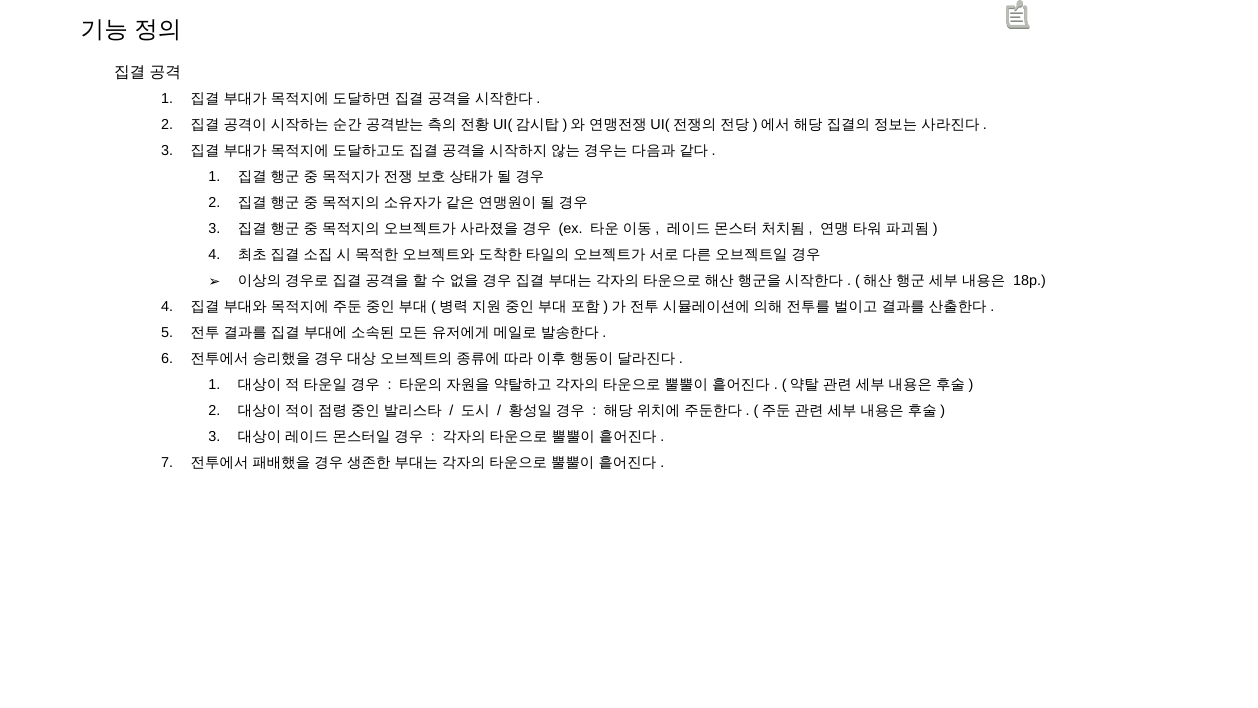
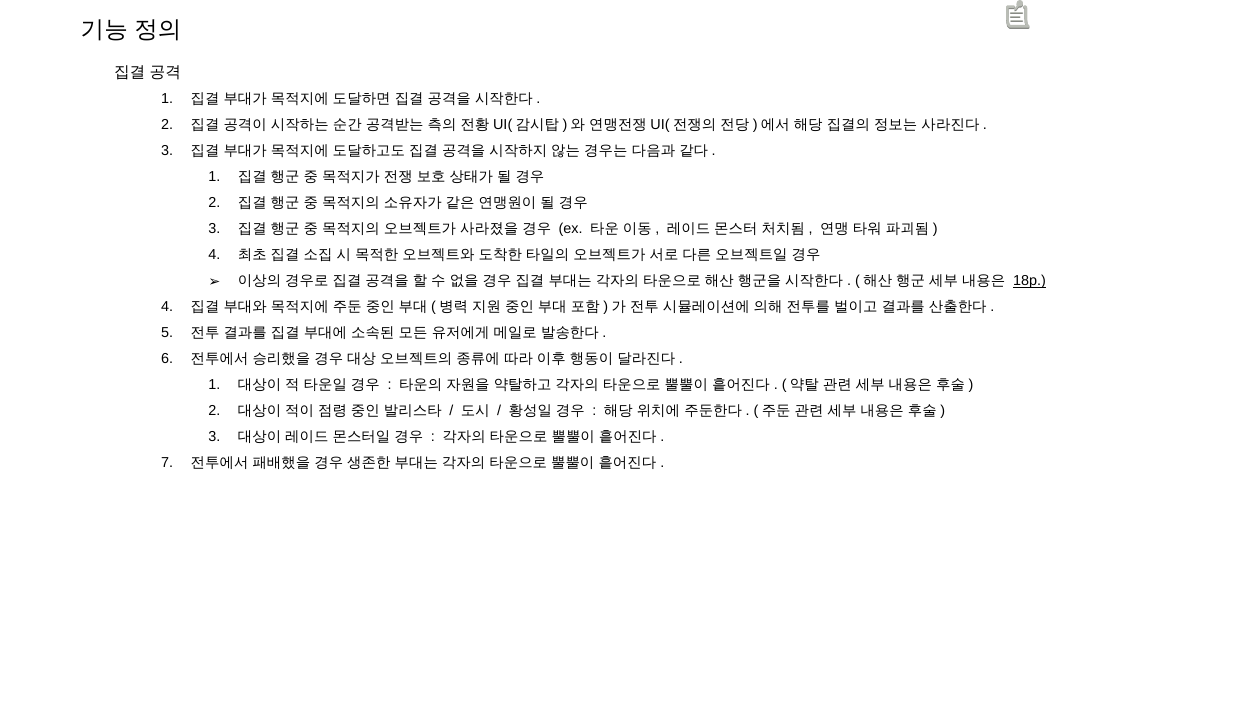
18p underline: none -> present
